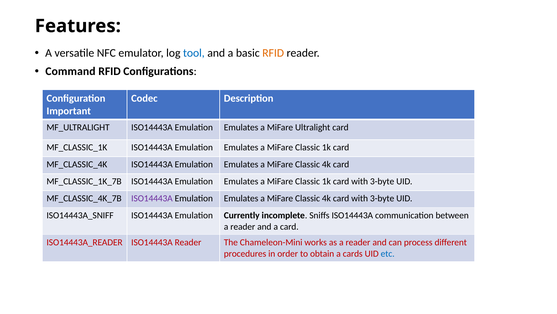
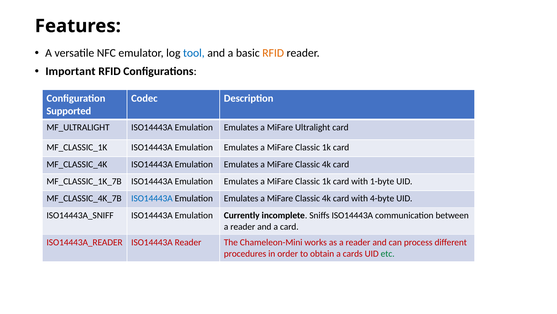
Command: Command -> Important
Important: Important -> Supported
1k card with 3-byte: 3-byte -> 1-byte
ISO14443A at (152, 198) colour: purple -> blue
4k card with 3-byte: 3-byte -> 4-byte
etc colour: blue -> green
